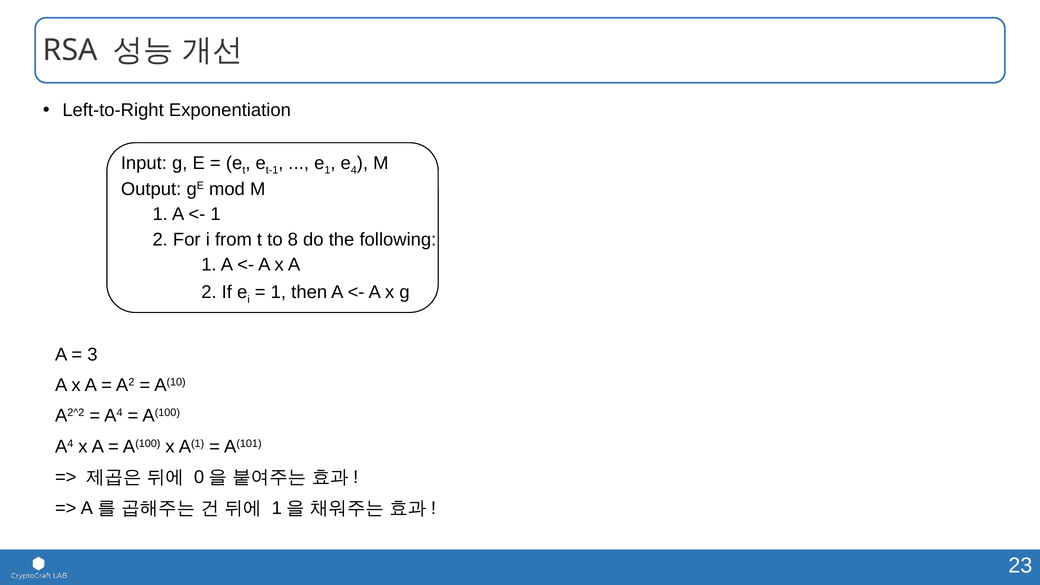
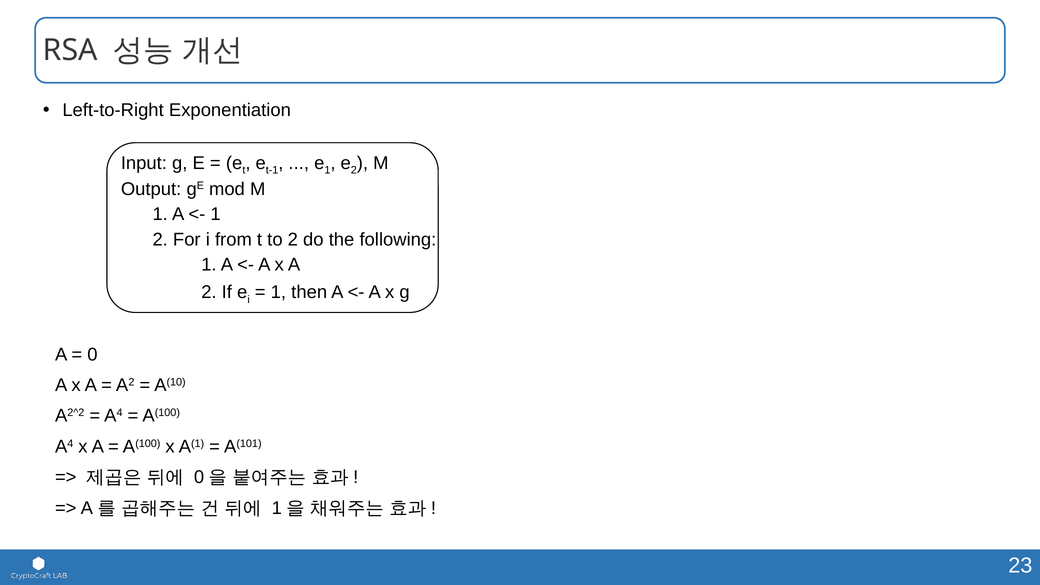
e 4: 4 -> 2
to 8: 8 -> 2
3: 3 -> 0
